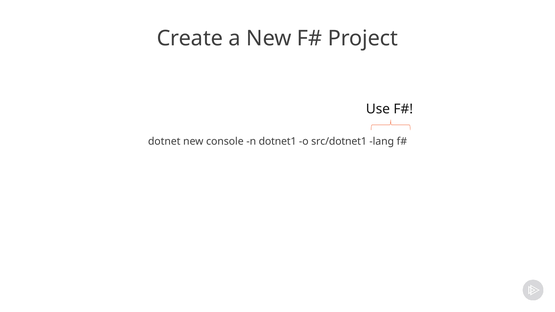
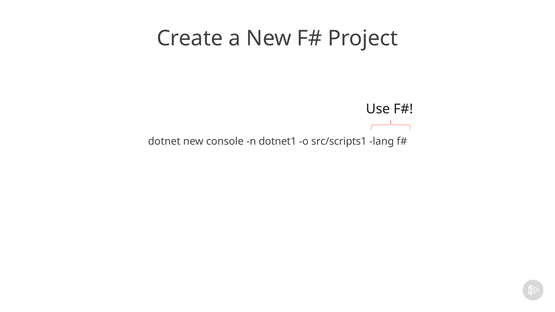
src/dotnet1: src/dotnet1 -> src/scripts1
